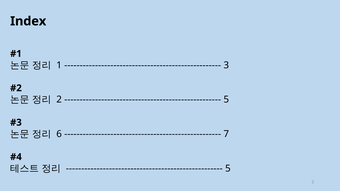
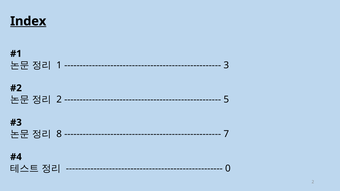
Index underline: none -> present
6: 6 -> 8
5 at (228, 169): 5 -> 0
